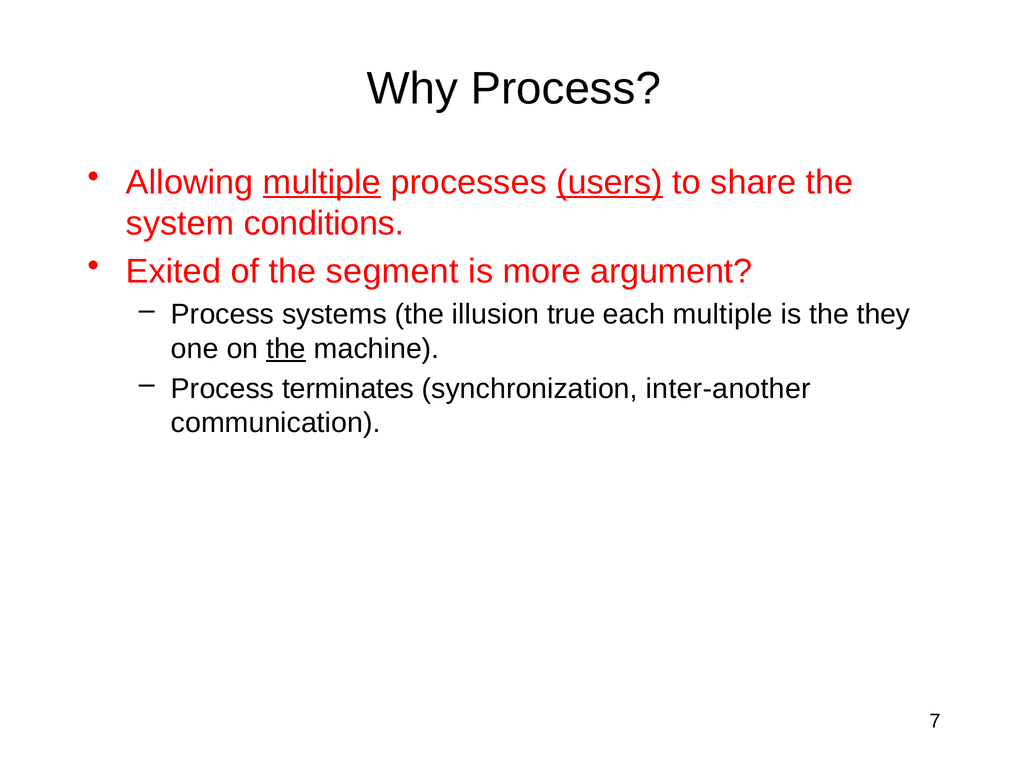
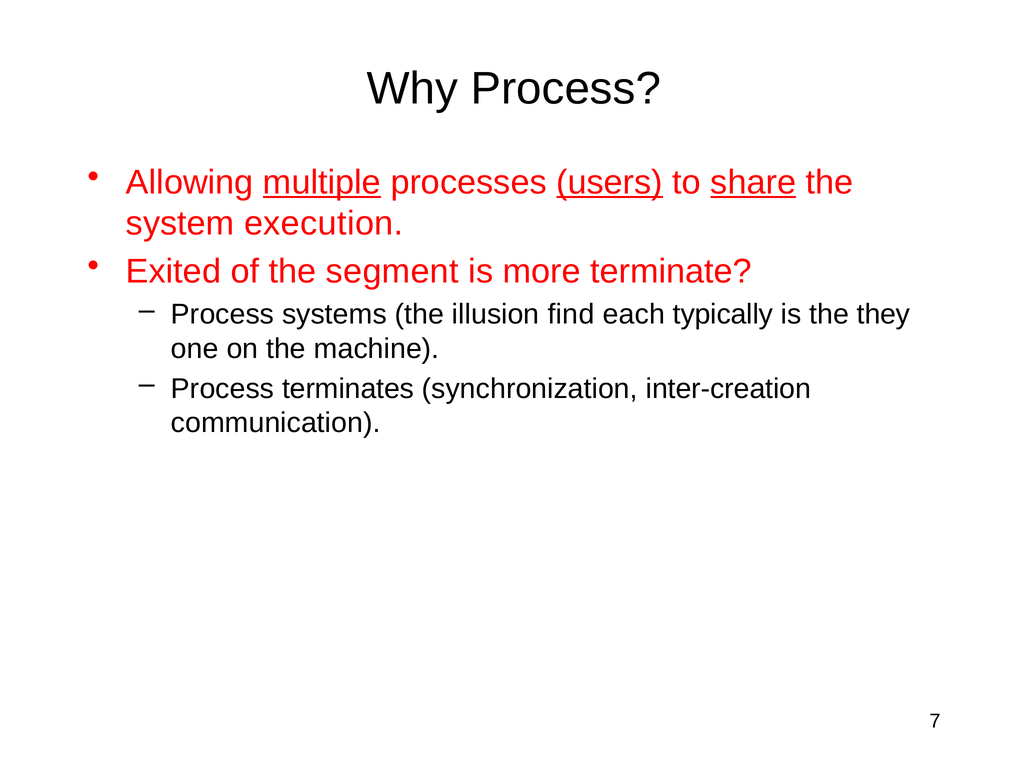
share underline: none -> present
conditions: conditions -> execution
argument: argument -> terminate
true: true -> find
each multiple: multiple -> typically
the at (286, 349) underline: present -> none
inter-another: inter-another -> inter-creation
